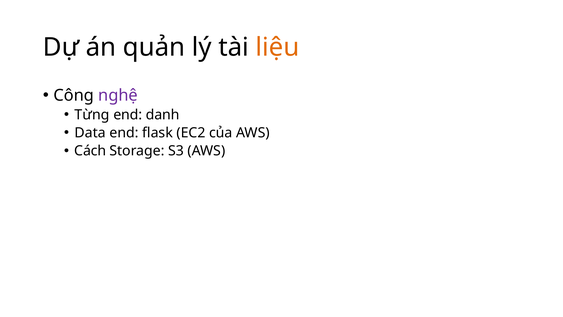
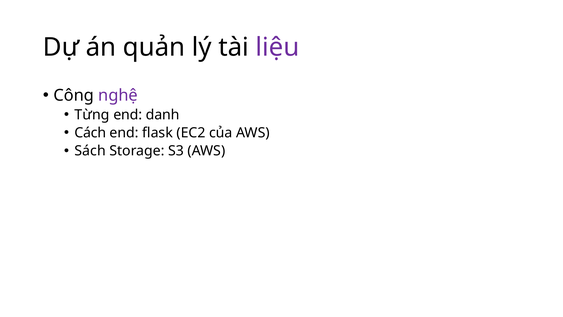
liệu colour: orange -> purple
Data: Data -> Cách
Cách: Cách -> Sách
